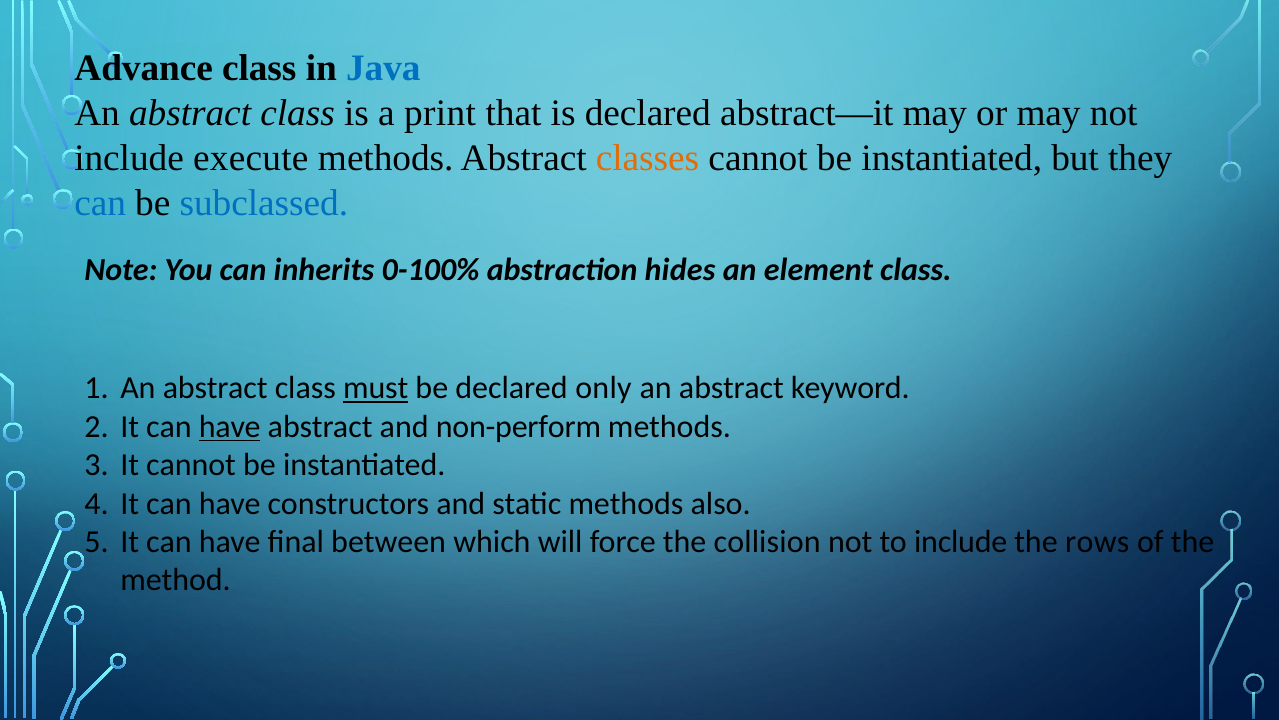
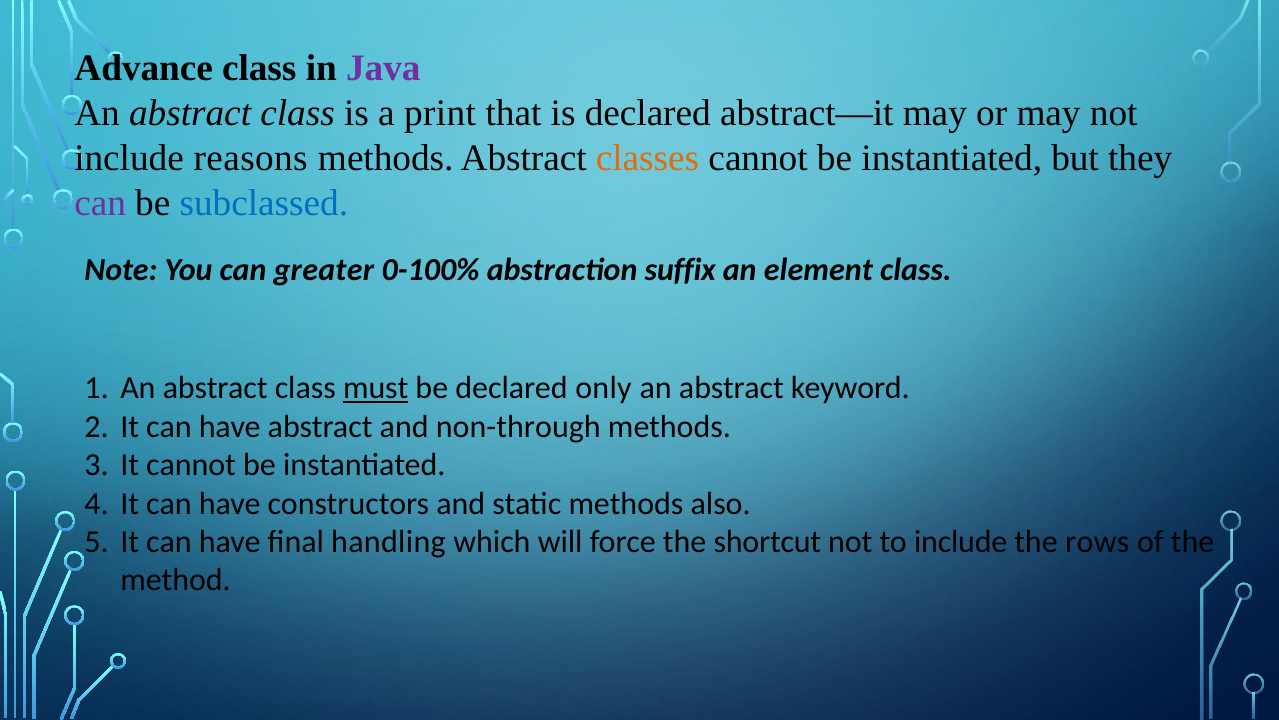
Java colour: blue -> purple
execute: execute -> reasons
can at (100, 203) colour: blue -> purple
inherits: inherits -> greater
hides: hides -> suffix
have at (230, 426) underline: present -> none
non-perform: non-perform -> non-through
between: between -> handling
collision: collision -> shortcut
